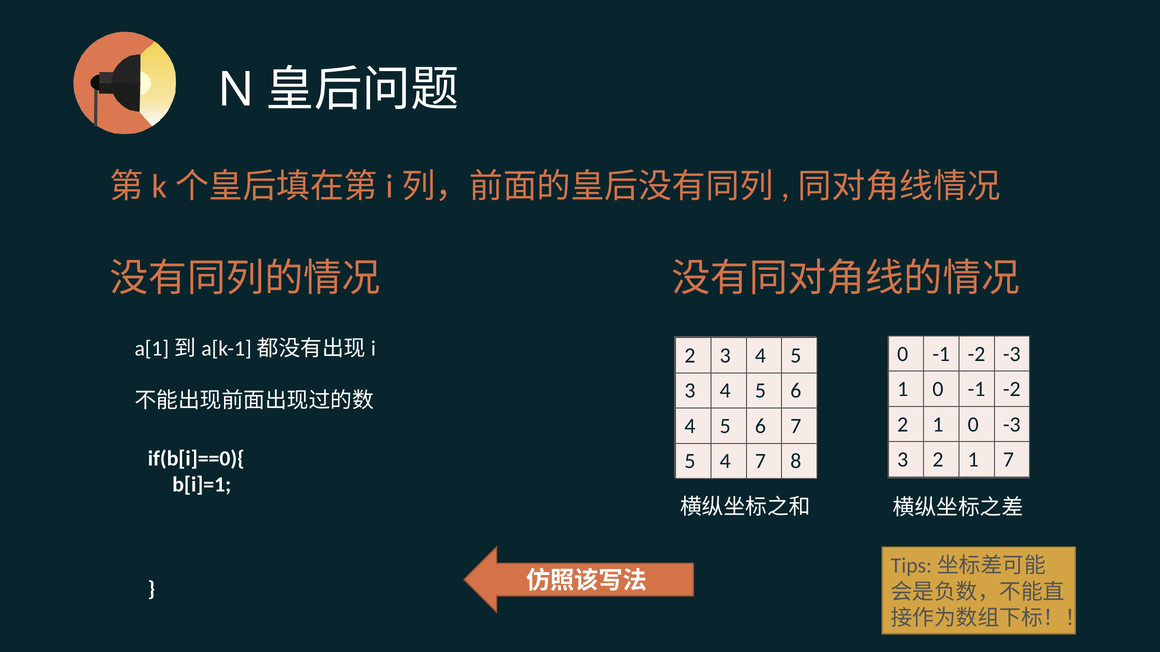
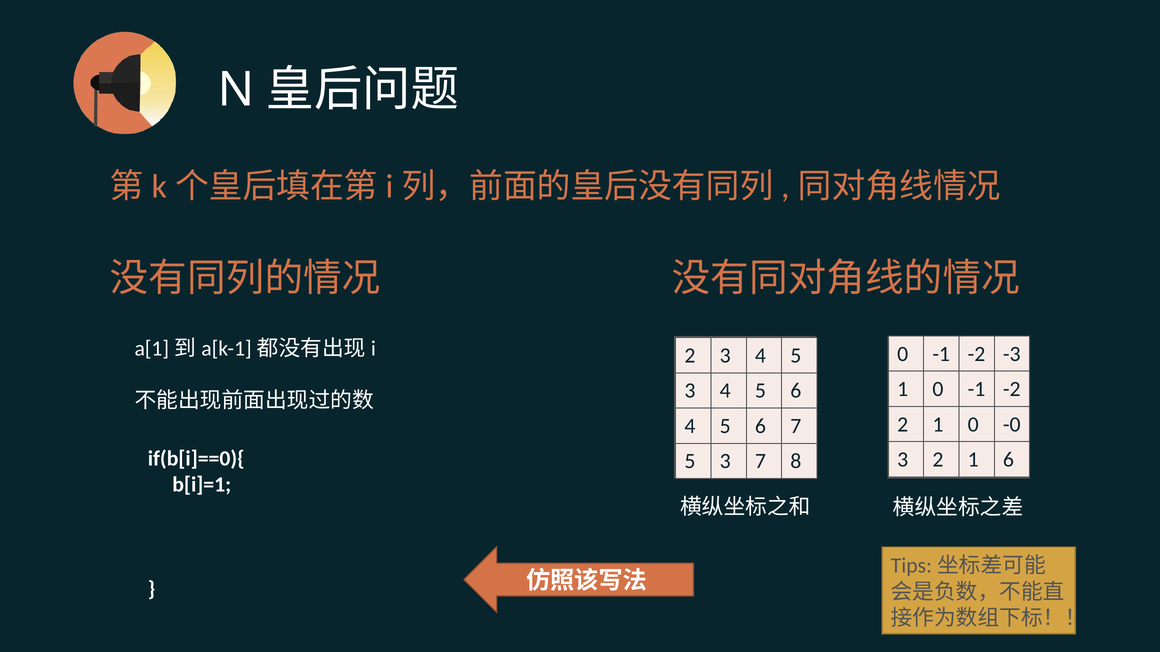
0 -3: -3 -> -0
1 7: 7 -> 6
4 at (725, 462): 4 -> 3
